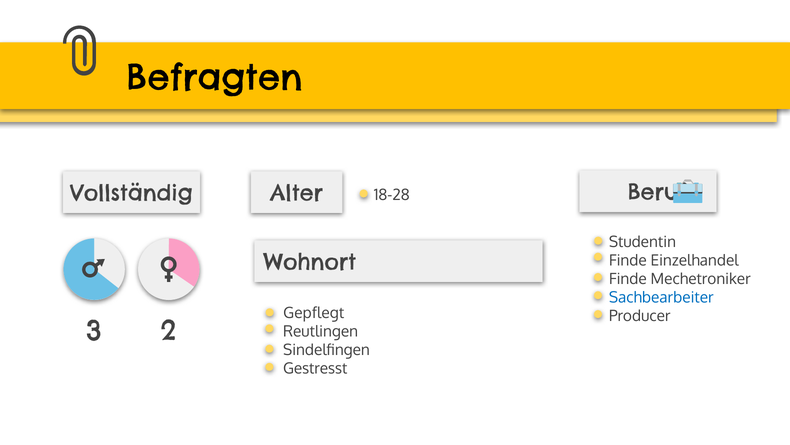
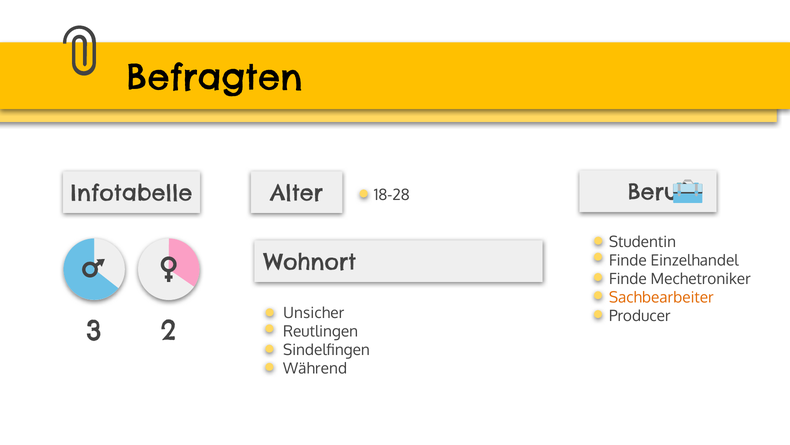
Vollständig: Vollständig -> Infotabelle
Sachbearbeiter colour: blue -> orange
Gepflegt: Gepflegt -> Unsicher
Gestresst: Gestresst -> Während
